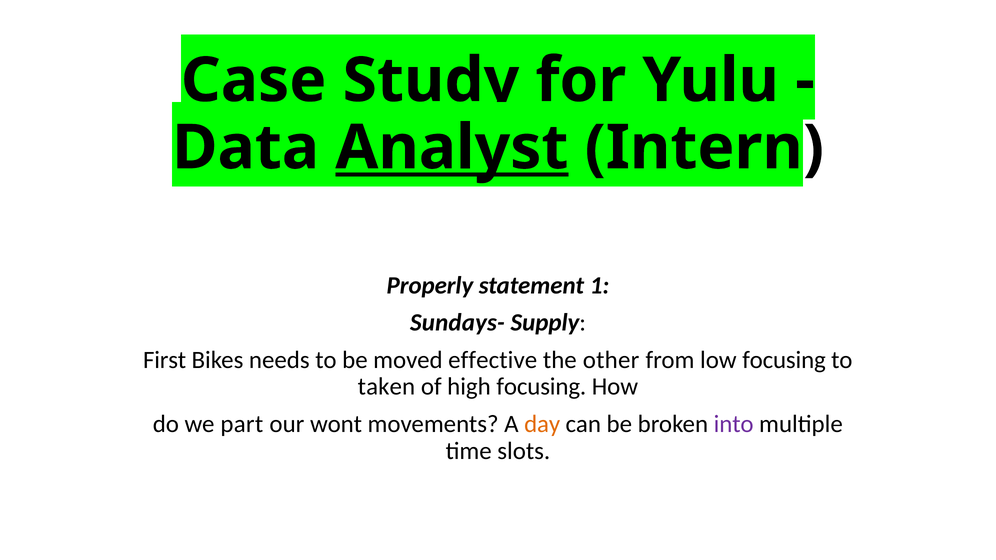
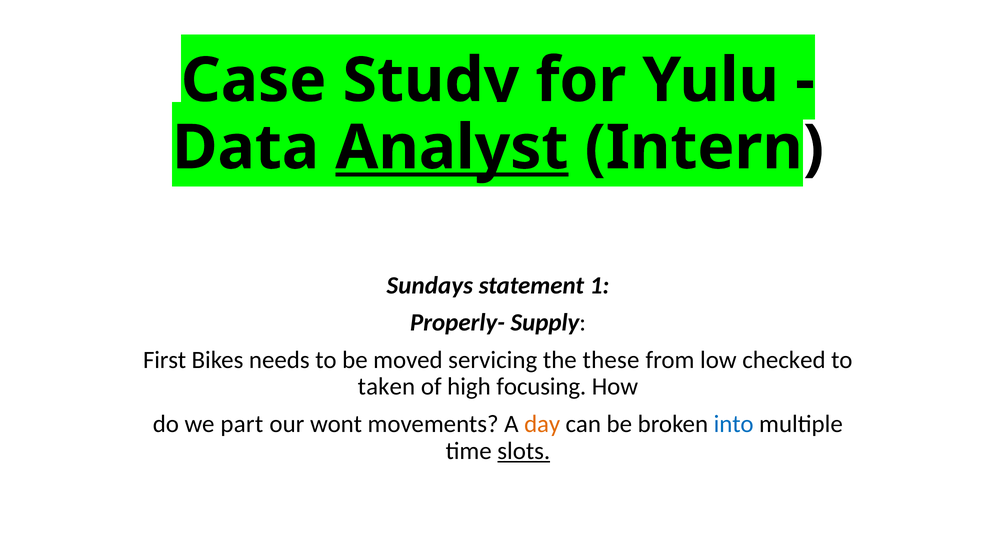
Properly: Properly -> Sundays
Sundays-: Sundays- -> Properly-
effective: effective -> servicing
other: other -> these
low focusing: focusing -> checked
into colour: purple -> blue
slots underline: none -> present
